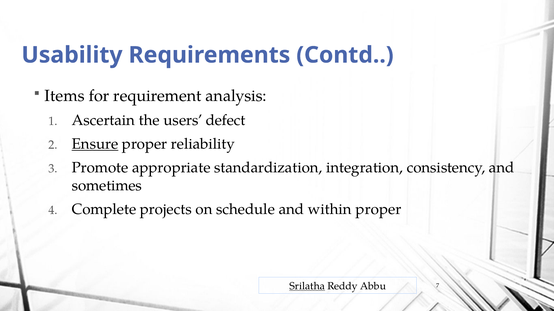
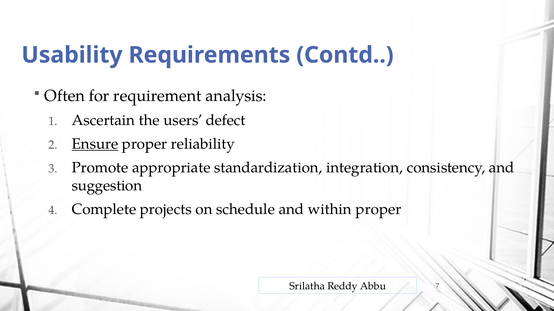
Items: Items -> Often
sometimes: sometimes -> suggestion
Srilatha underline: present -> none
